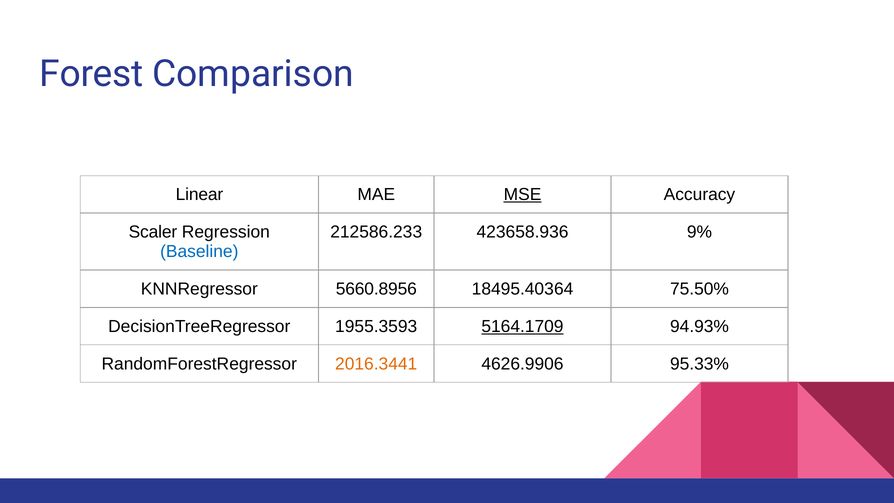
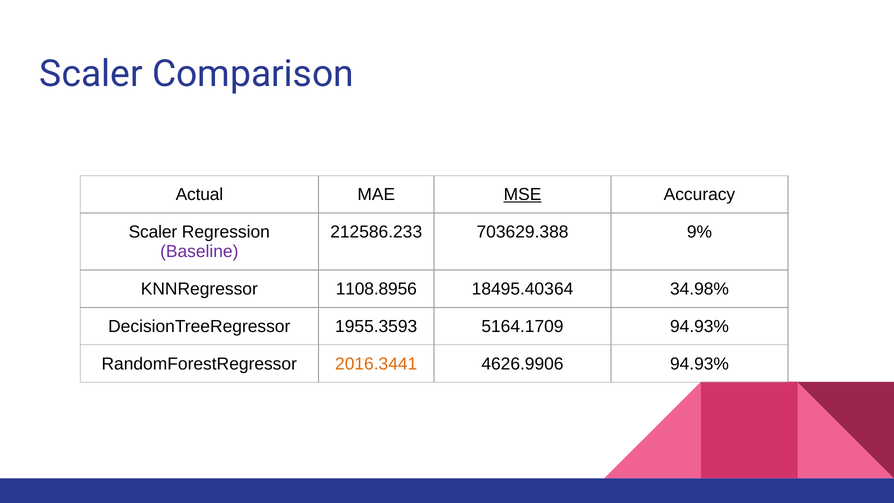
Forest at (91, 74): Forest -> Scaler
Linear: Linear -> Actual
423658.936: 423658.936 -> 703629.388
Baseline colour: blue -> purple
5660.8956: 5660.8956 -> 1108.8956
75.50%: 75.50% -> 34.98%
5164.1709 underline: present -> none
4626.9906 95.33%: 95.33% -> 94.93%
